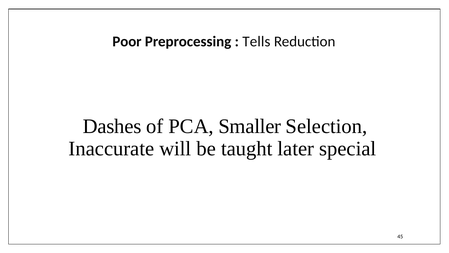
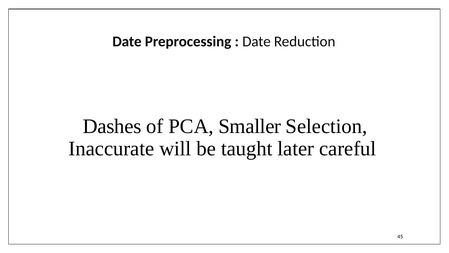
Poor at (127, 41): Poor -> Date
Tells at (256, 41): Tells -> Date
special: special -> careful
